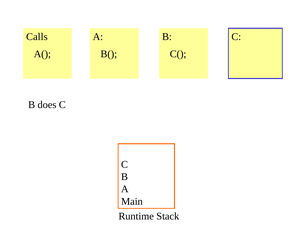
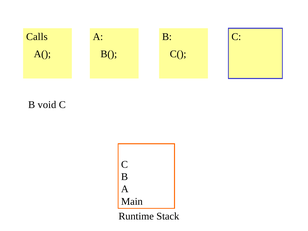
does: does -> void
